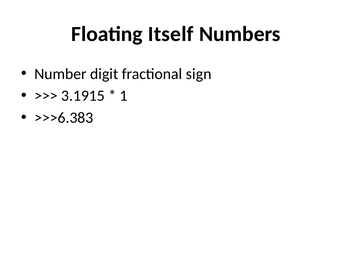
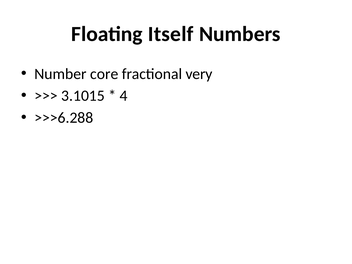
digit: digit -> core
sign: sign -> very
3.1915: 3.1915 -> 3.1015
1: 1 -> 4
>>>6.383: >>>6.383 -> >>>6.288
